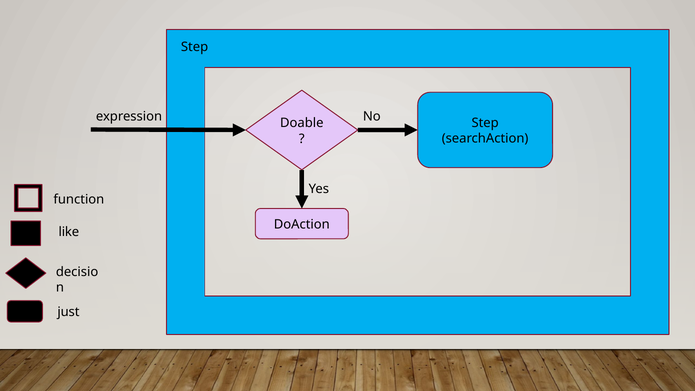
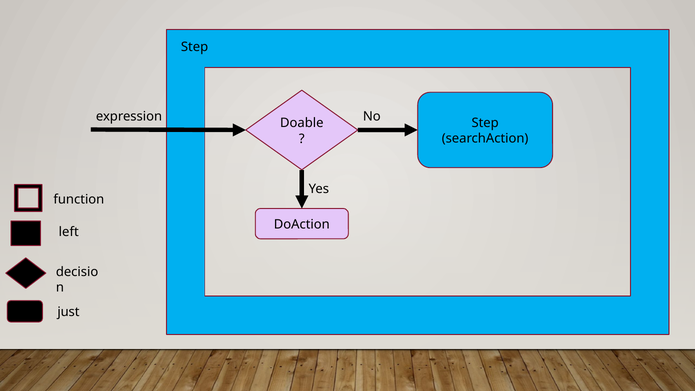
like: like -> left
